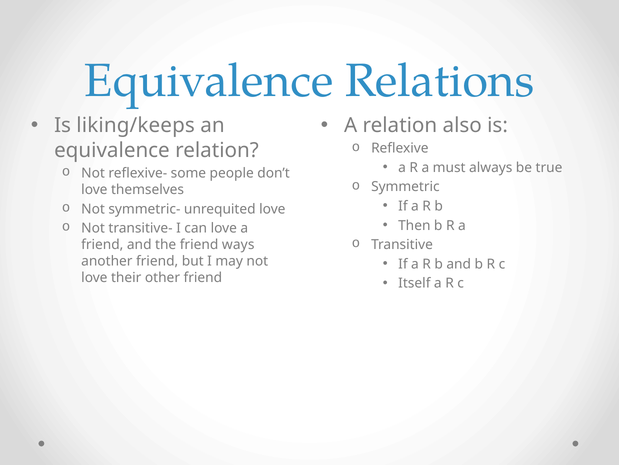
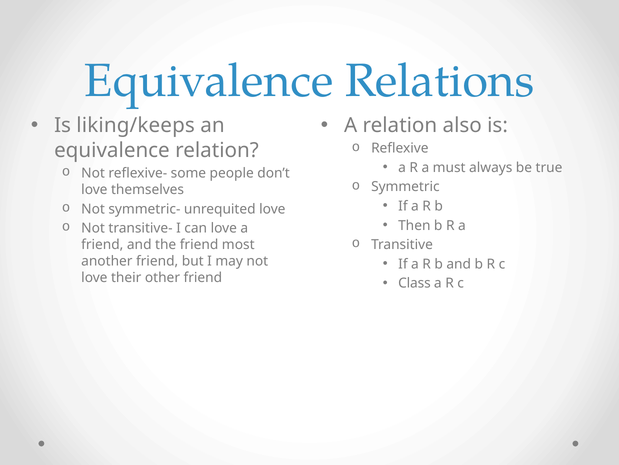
ways: ways -> most
Itself: Itself -> Class
